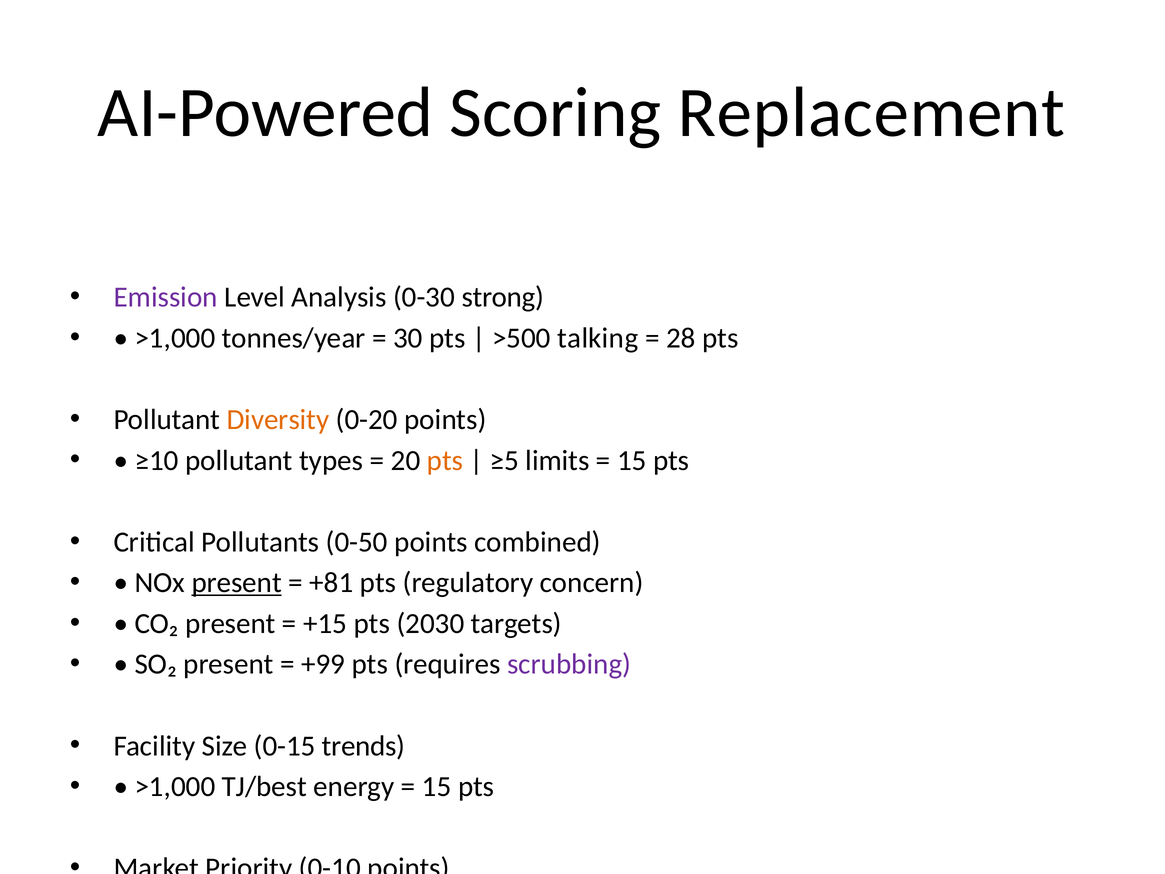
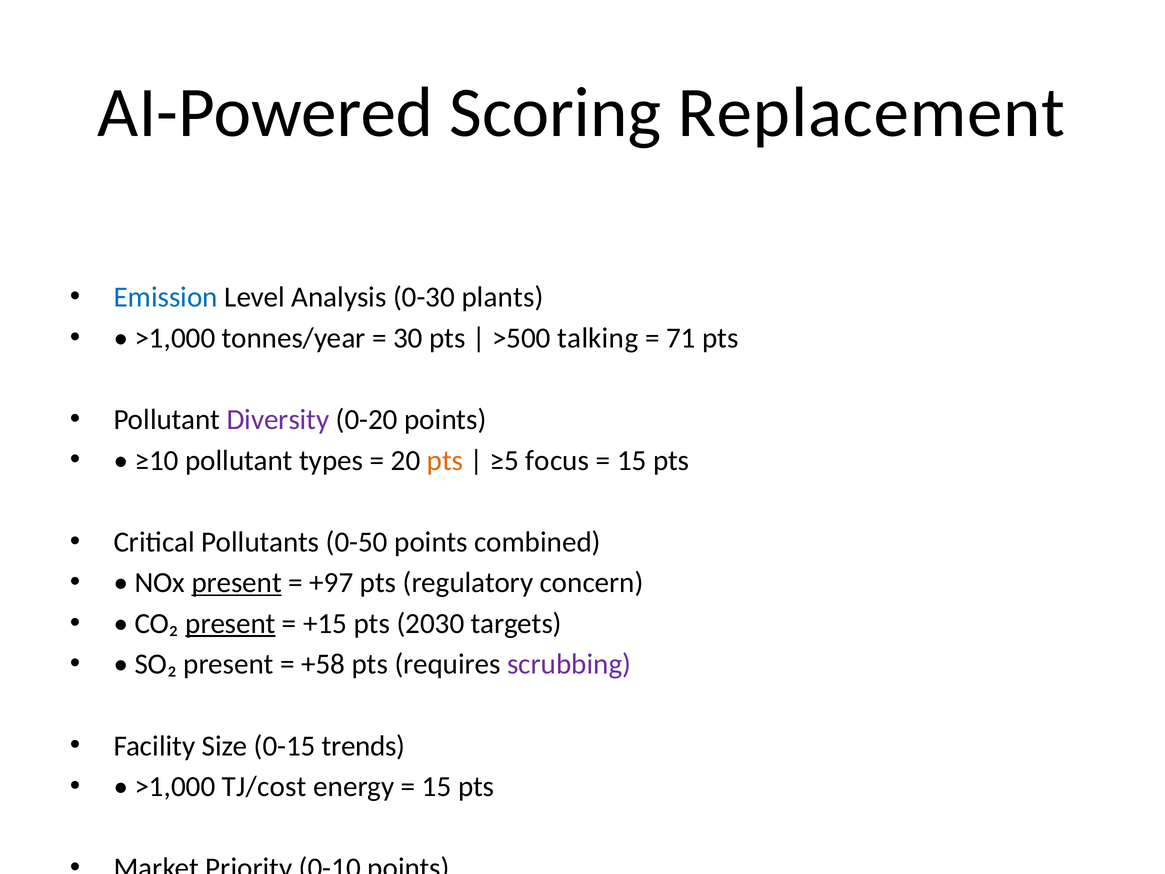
Emission colour: purple -> blue
strong: strong -> plants
28: 28 -> 71
Diversity colour: orange -> purple
limits: limits -> focus
+81: +81 -> +97
present at (230, 623) underline: none -> present
+99: +99 -> +58
TJ/best: TJ/best -> TJ/cost
